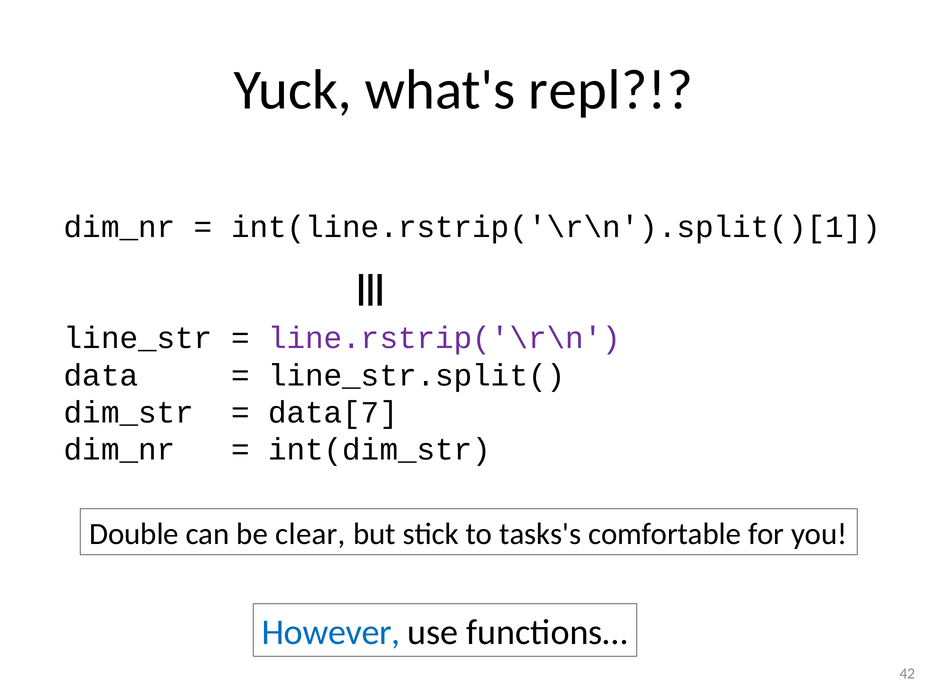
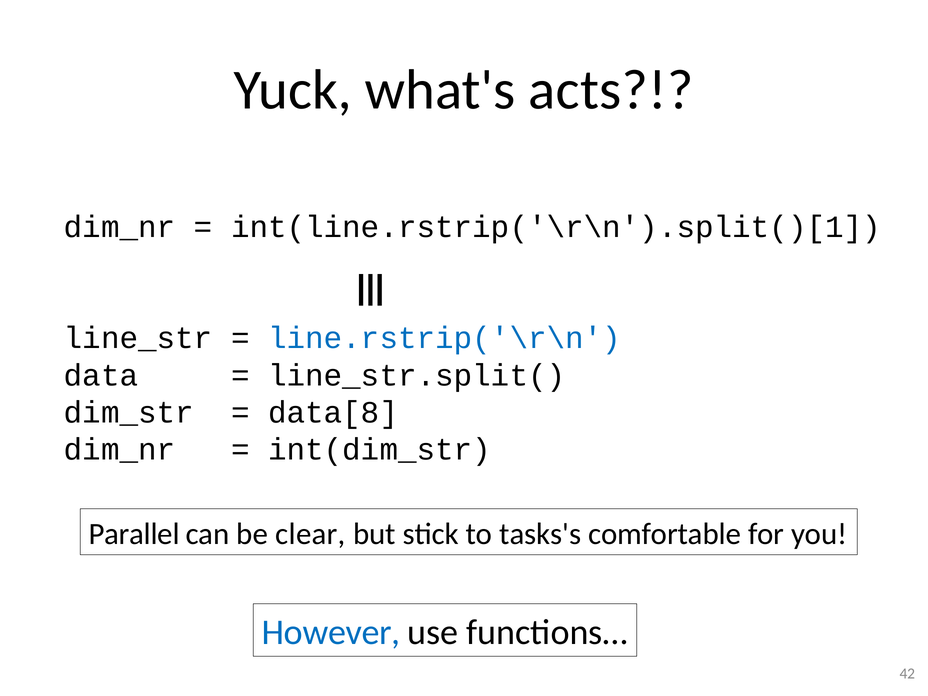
repl: repl -> acts
line.rstrip('\r\n colour: purple -> blue
data[7: data[7 -> data[8
Double: Double -> Parallel
